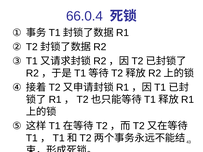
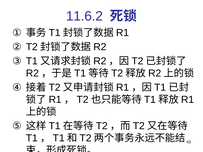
66.0.4: 66.0.4 -> 11.6.2
